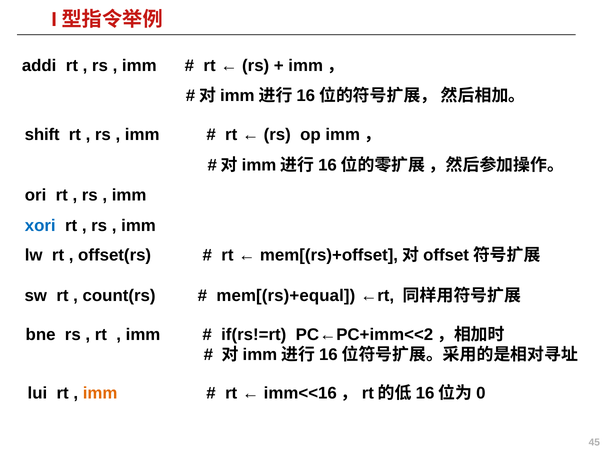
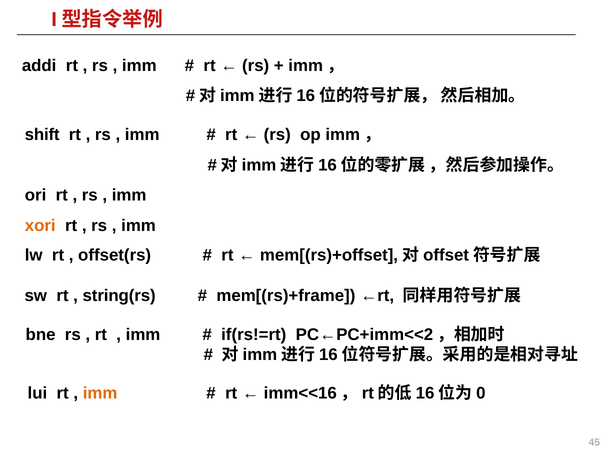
xori colour: blue -> orange
count(rs: count(rs -> string(rs
mem[(rs)+equal: mem[(rs)+equal -> mem[(rs)+frame
